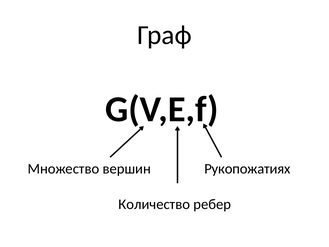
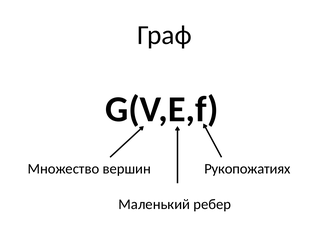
Количество: Количество -> Маленький
